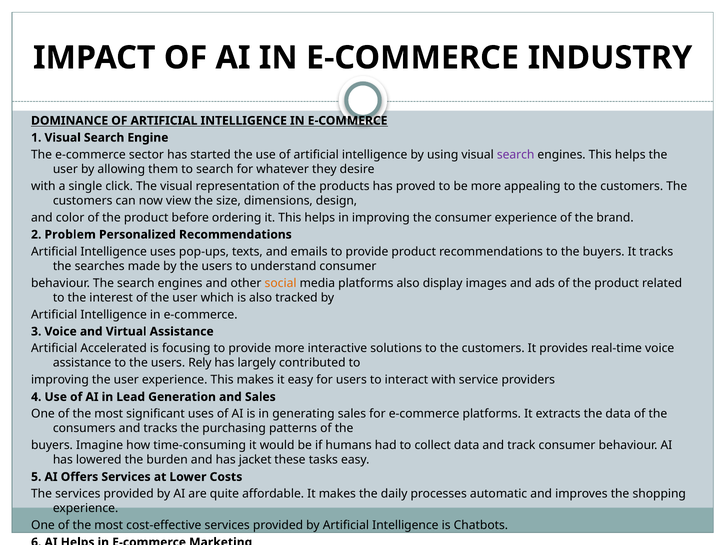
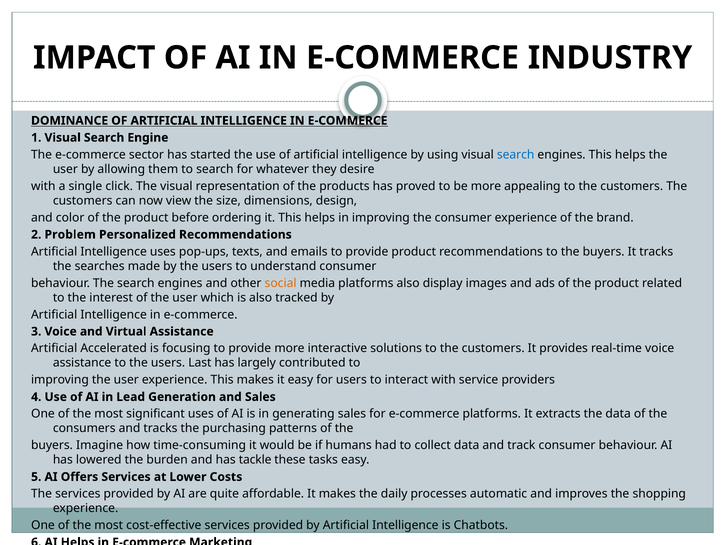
search at (516, 154) colour: purple -> blue
Rely: Rely -> Last
jacket: jacket -> tackle
